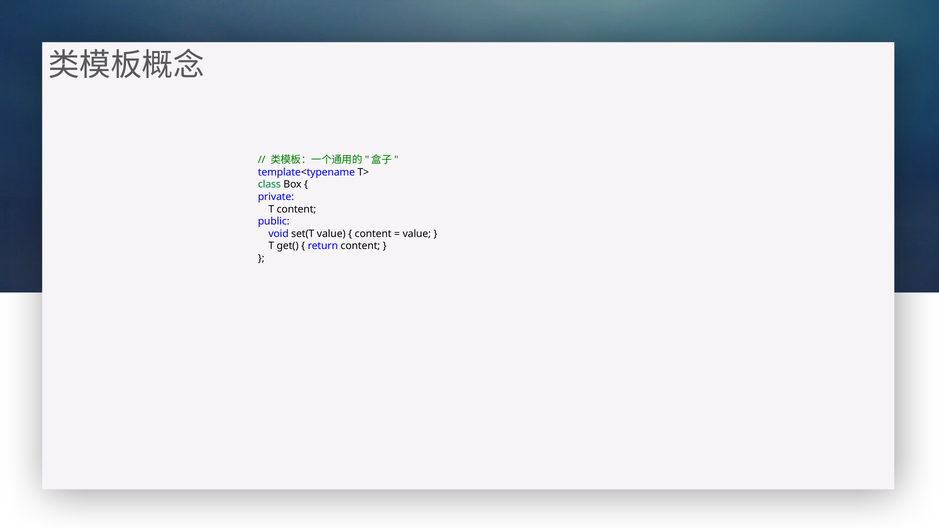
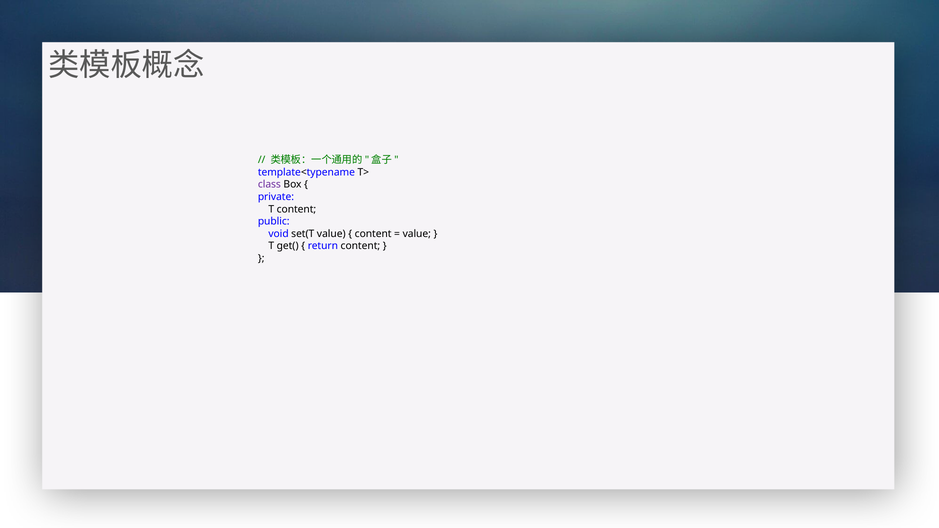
class colour: green -> purple
